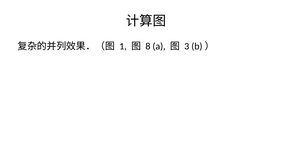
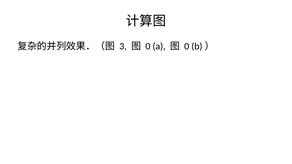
1: 1 -> 3
8 at (148, 46): 8 -> 0
3 at (187, 46): 3 -> 0
